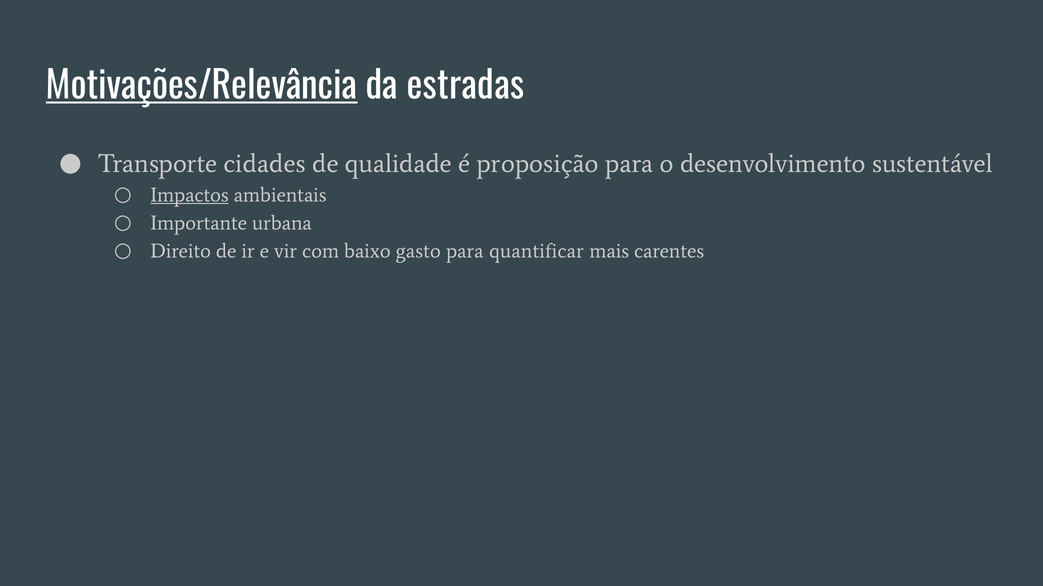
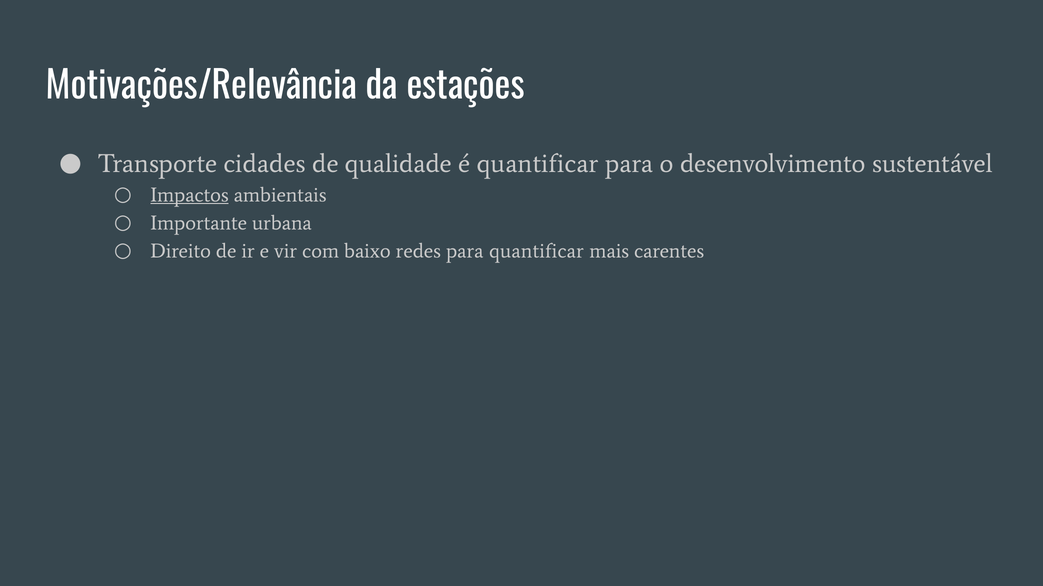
Motivações/Relevância underline: present -> none
estradas: estradas -> estações
é proposição: proposição -> quantificar
gasto: gasto -> redes
